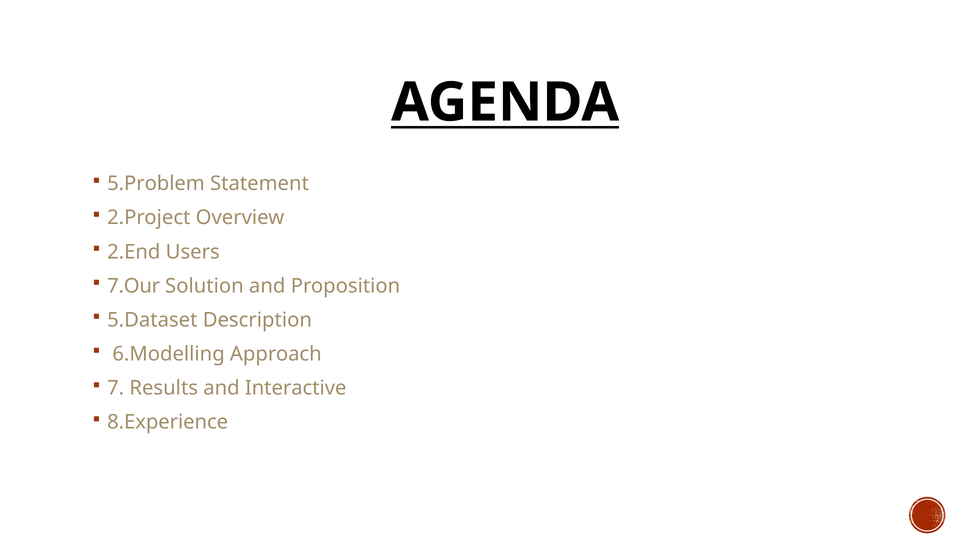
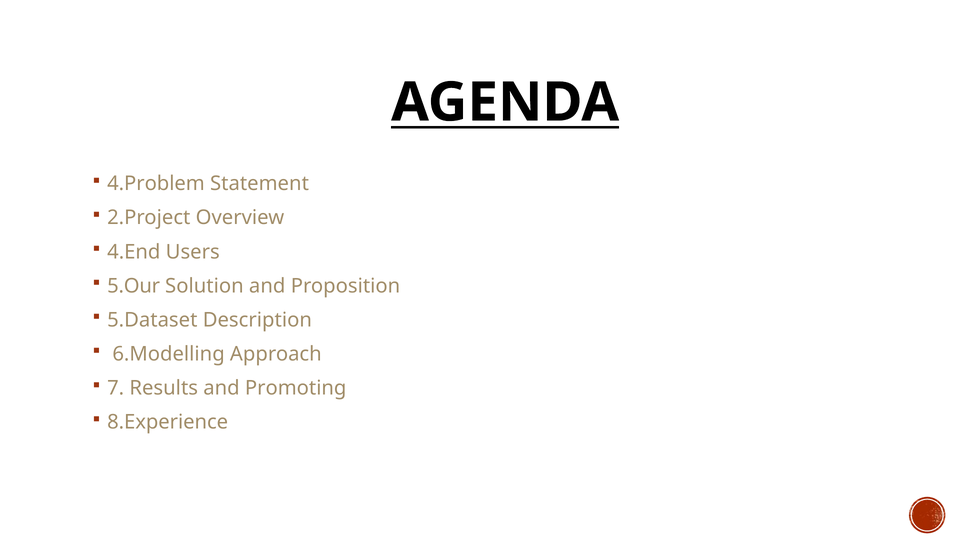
5.Problem: 5.Problem -> 4.Problem
2.End: 2.End -> 4.End
7.Our: 7.Our -> 5.Our
Interactive: Interactive -> Promoting
